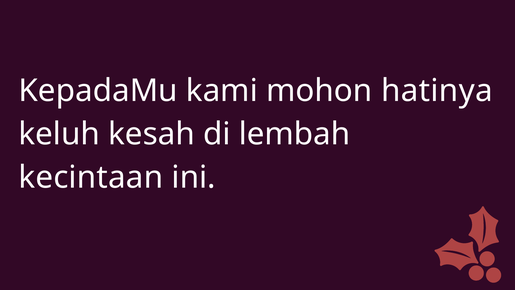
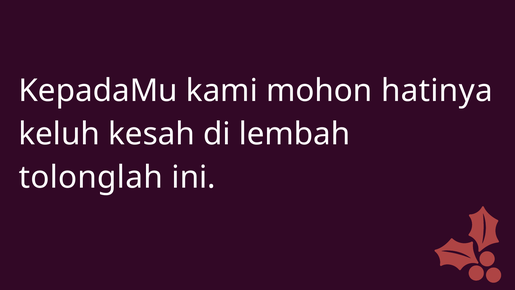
kecintaan: kecintaan -> tolonglah
